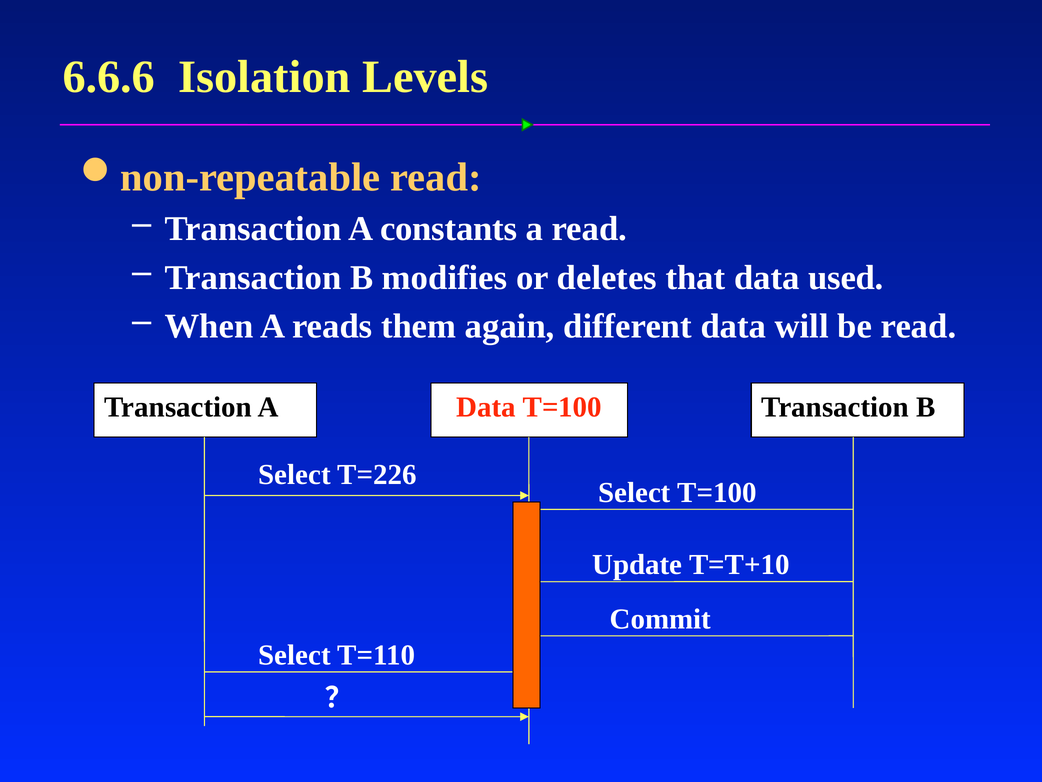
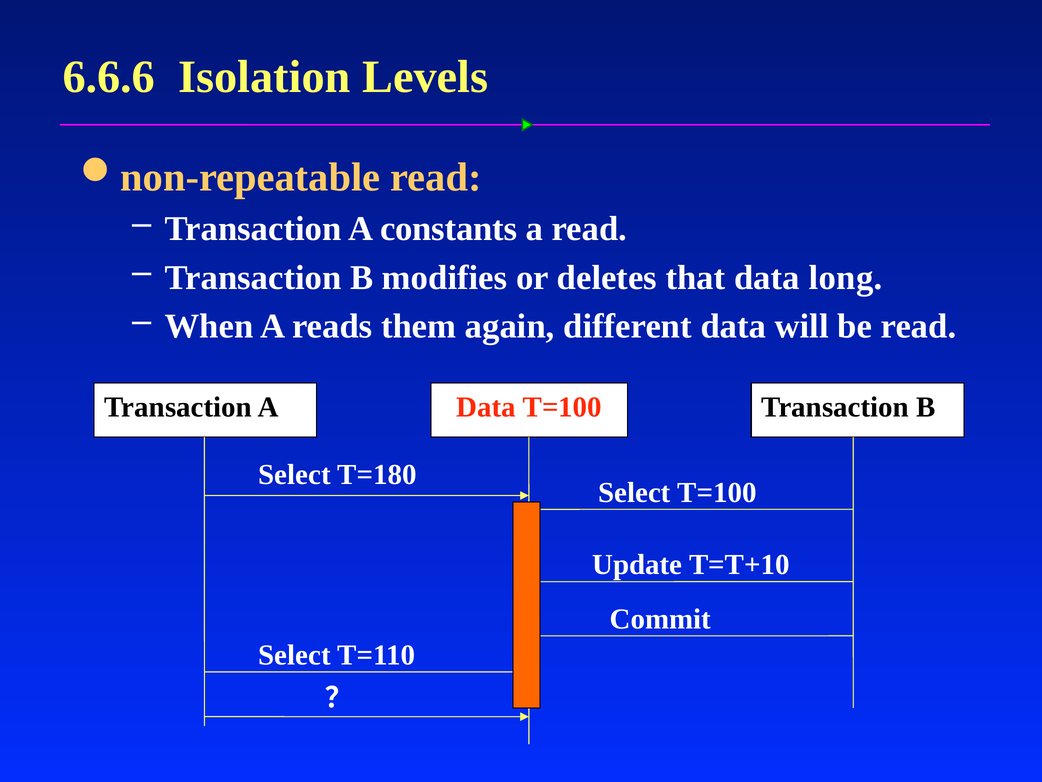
used: used -> long
T=226: T=226 -> T=180
